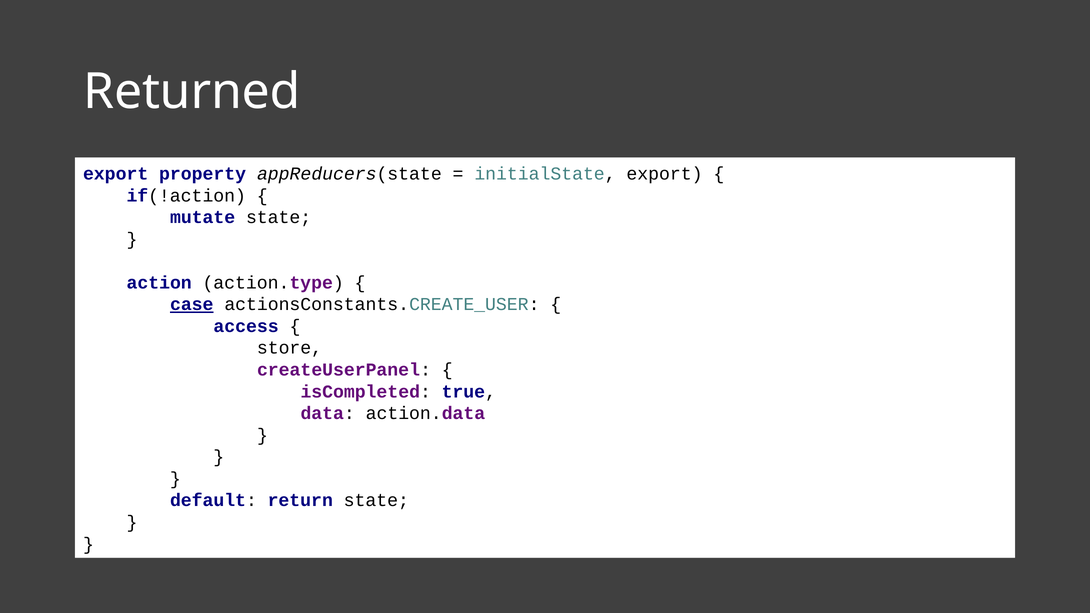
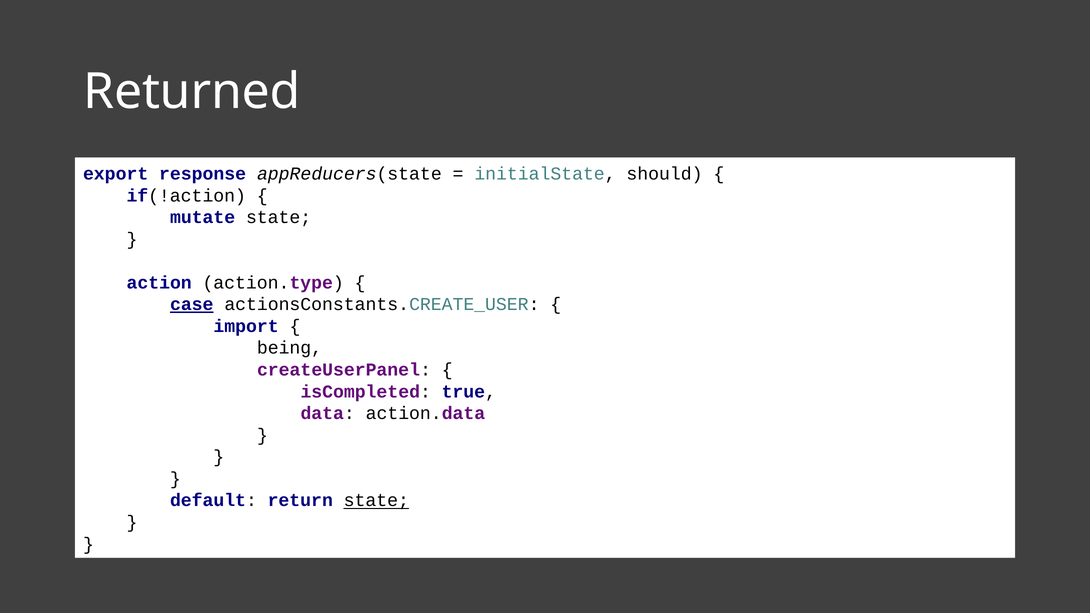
property: property -> response
initialState export: export -> should
access: access -> import
store: store -> being
state at (376, 501) underline: none -> present
